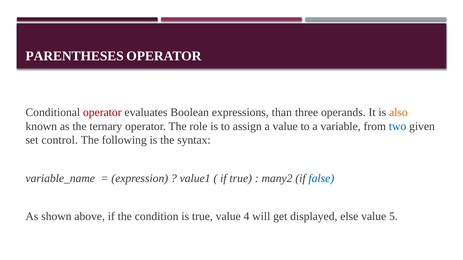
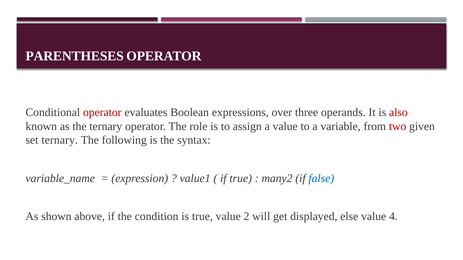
than: than -> over
also colour: orange -> red
two colour: blue -> red
set control: control -> ternary
4: 4 -> 2
5: 5 -> 4
